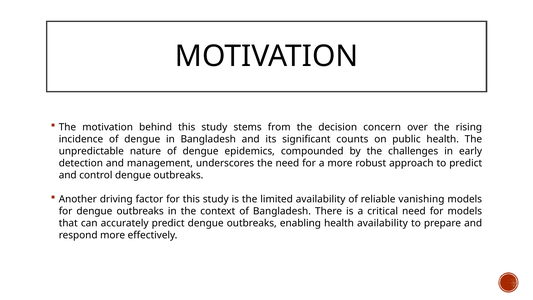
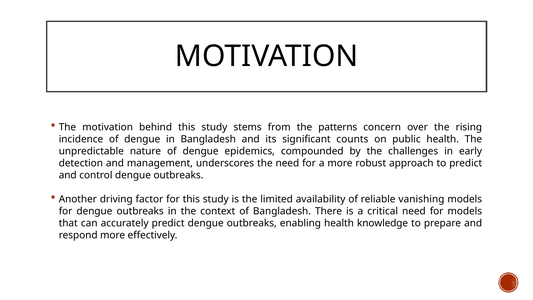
decision: decision -> patterns
health availability: availability -> knowledge
